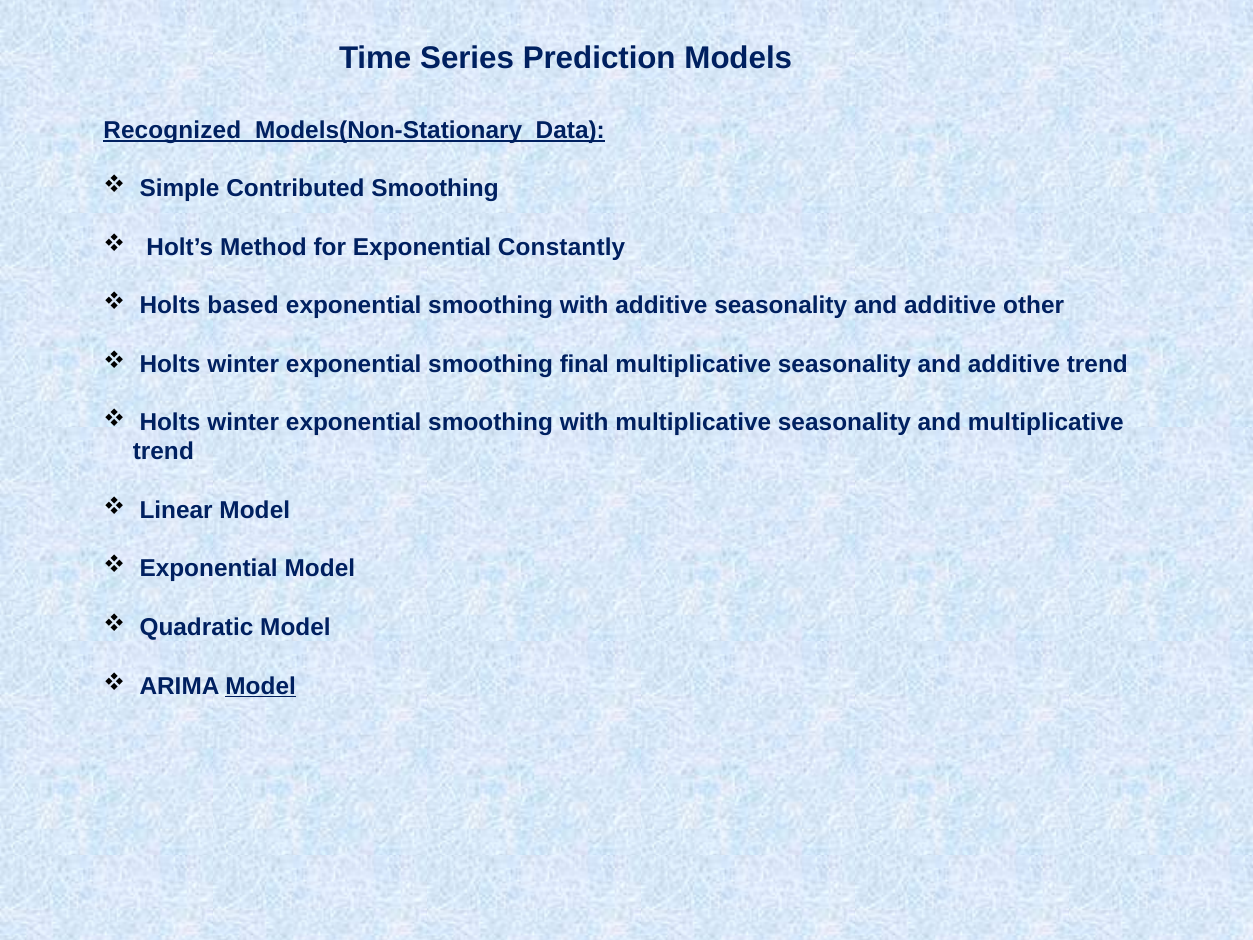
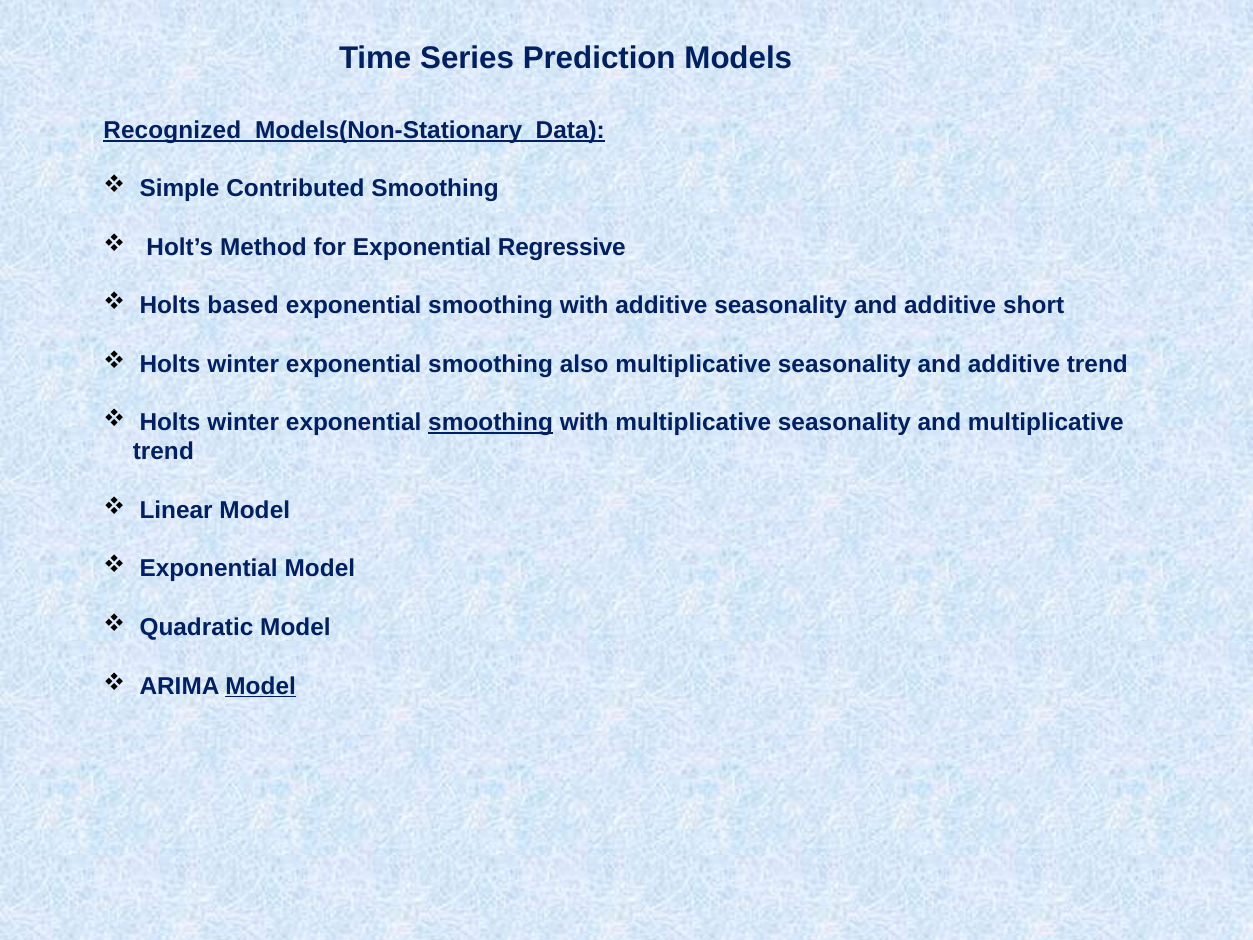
Constantly: Constantly -> Regressive
other: other -> short
final: final -> also
smoothing at (491, 423) underline: none -> present
